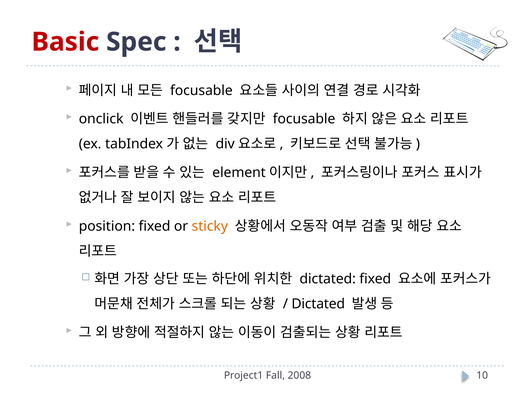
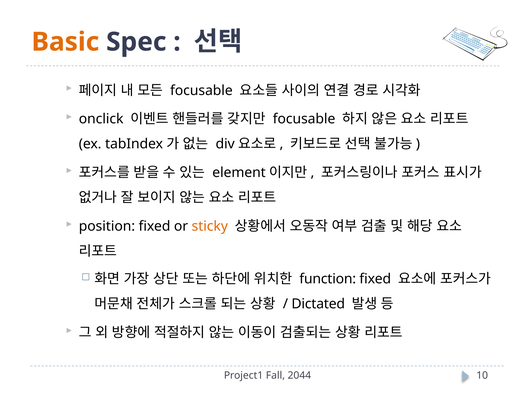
Basic colour: red -> orange
dictated at (328, 279): dictated -> function
2008: 2008 -> 2044
